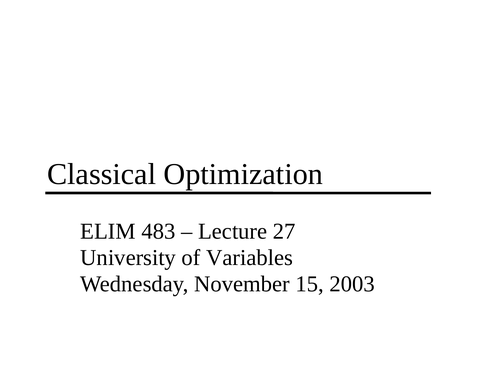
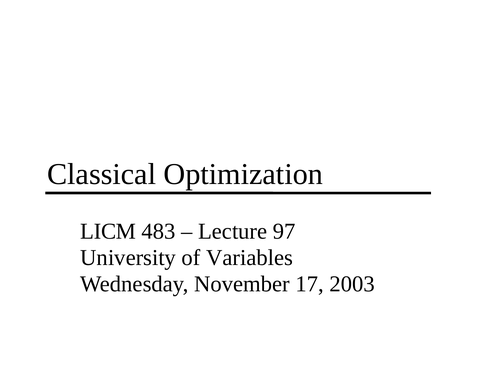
ELIM: ELIM -> LICM
27: 27 -> 97
15: 15 -> 17
